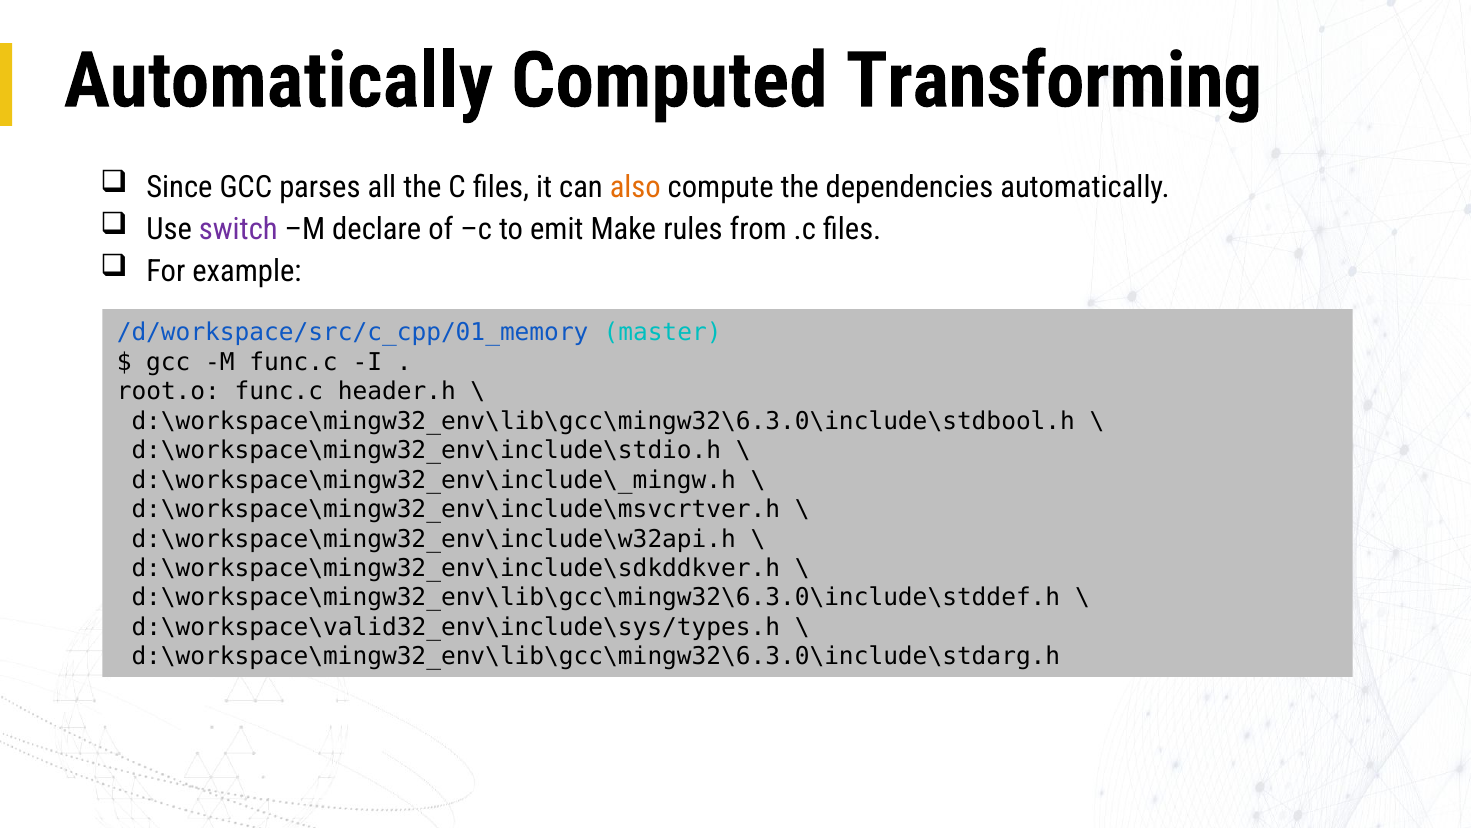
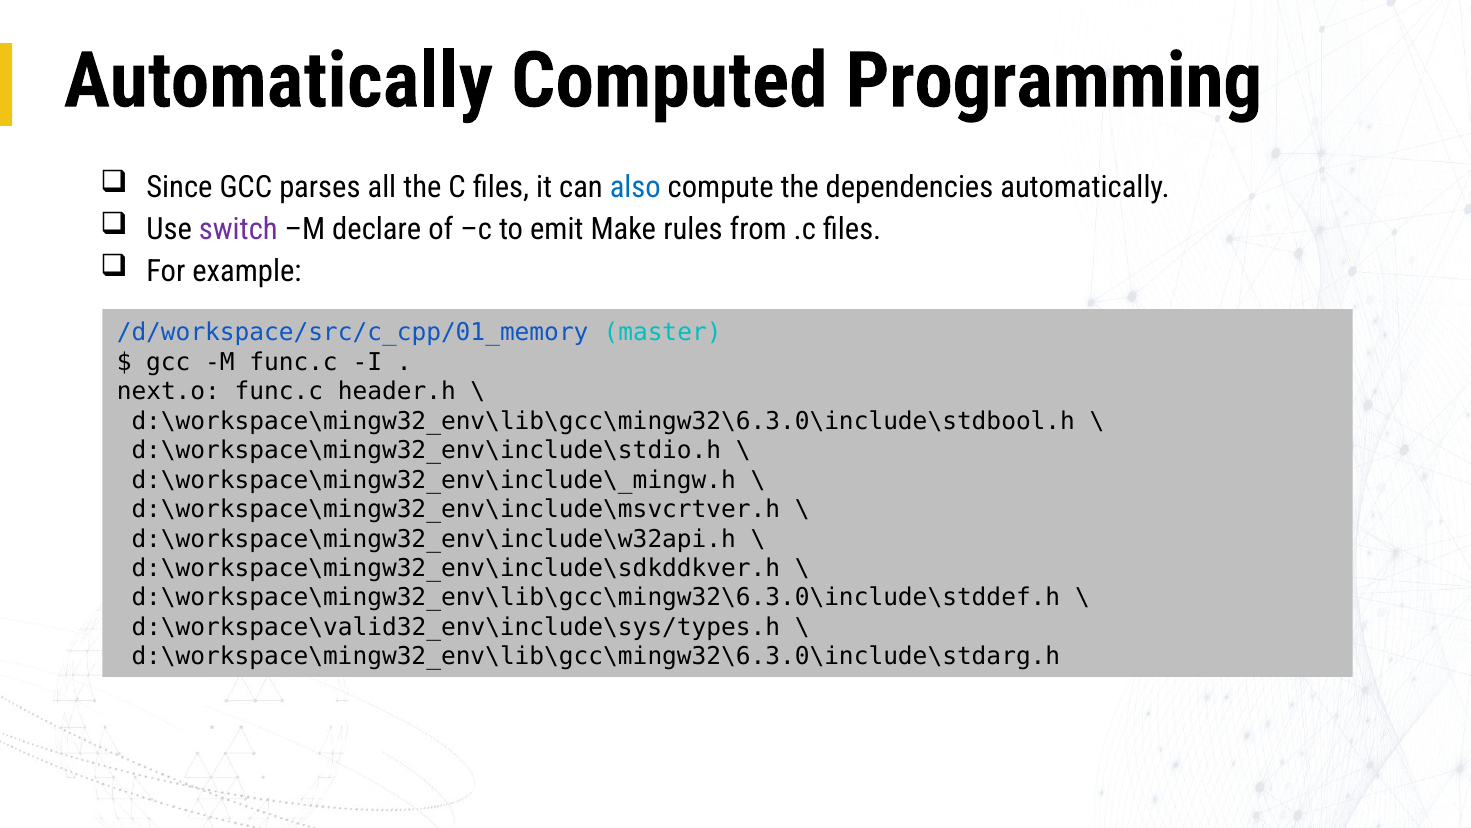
Transforming: Transforming -> Programming
also colour: orange -> blue
root.o: root.o -> next.o
